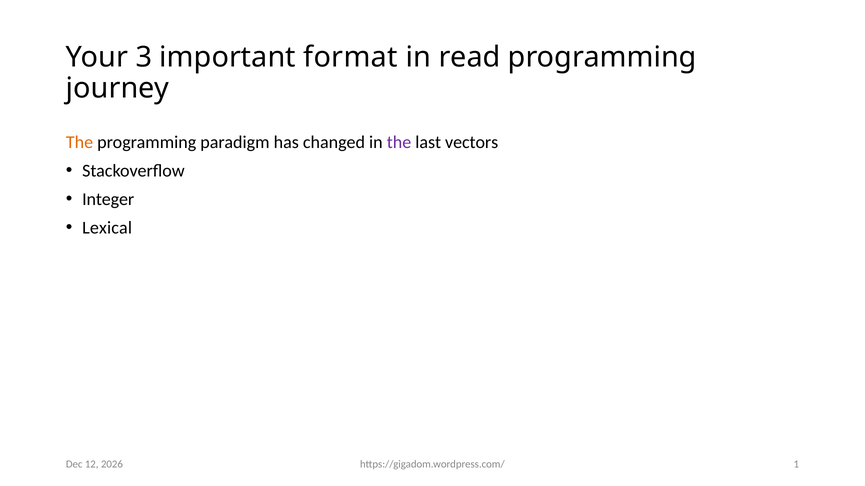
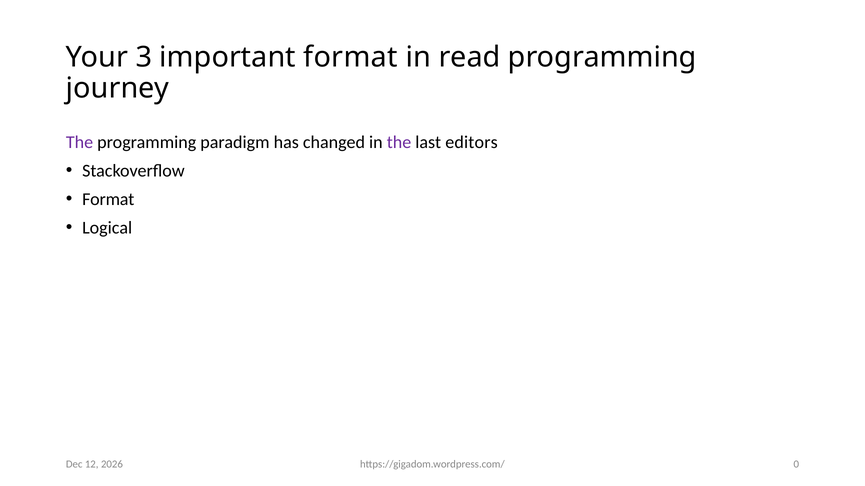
The at (80, 142) colour: orange -> purple
vectors: vectors -> editors
Integer at (108, 199): Integer -> Format
Lexical: Lexical -> Logical
1: 1 -> 0
